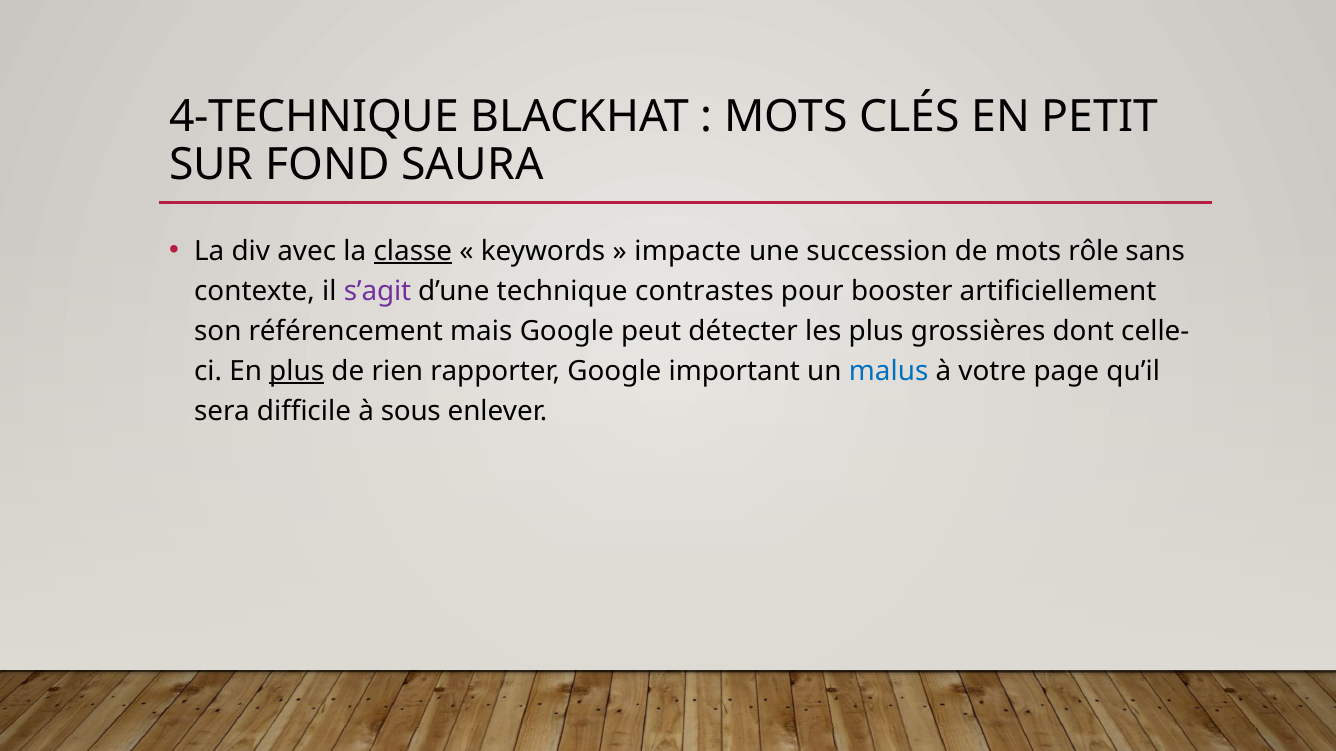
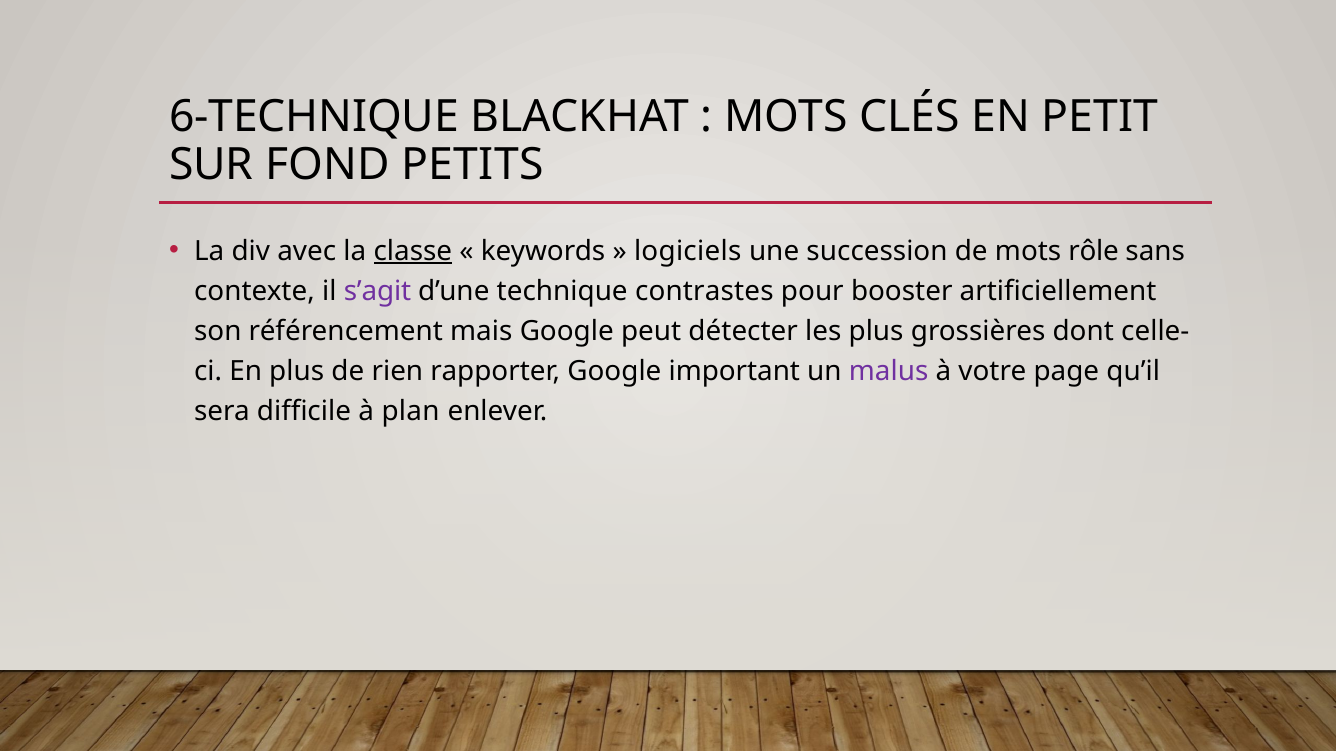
4-TECHNIQUE: 4-TECHNIQUE -> 6-TECHNIQUE
SAURA: SAURA -> PETITS
impacte: impacte -> logiciels
plus at (297, 371) underline: present -> none
malus colour: blue -> purple
sous: sous -> plan
